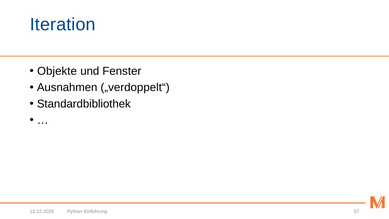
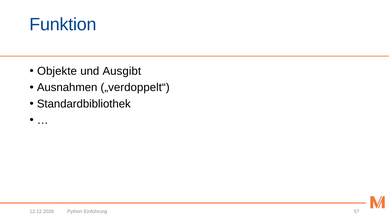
Iteration: Iteration -> Funktion
Fenster: Fenster -> Ausgibt
